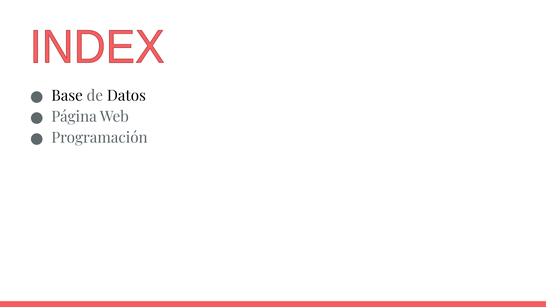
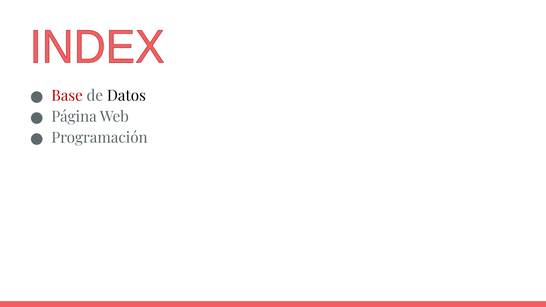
Base colour: black -> red
